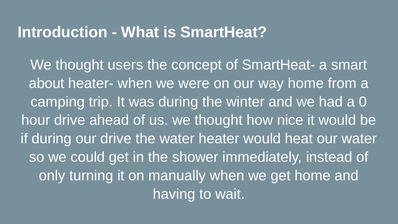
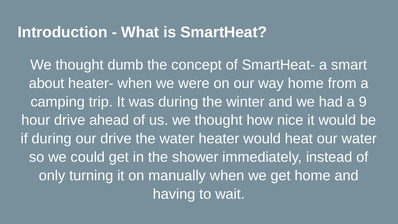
users: users -> dumb
0: 0 -> 9
